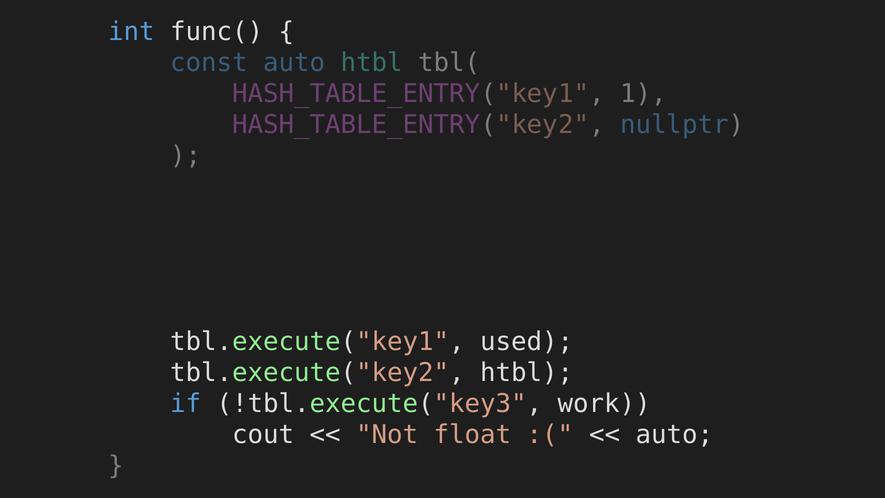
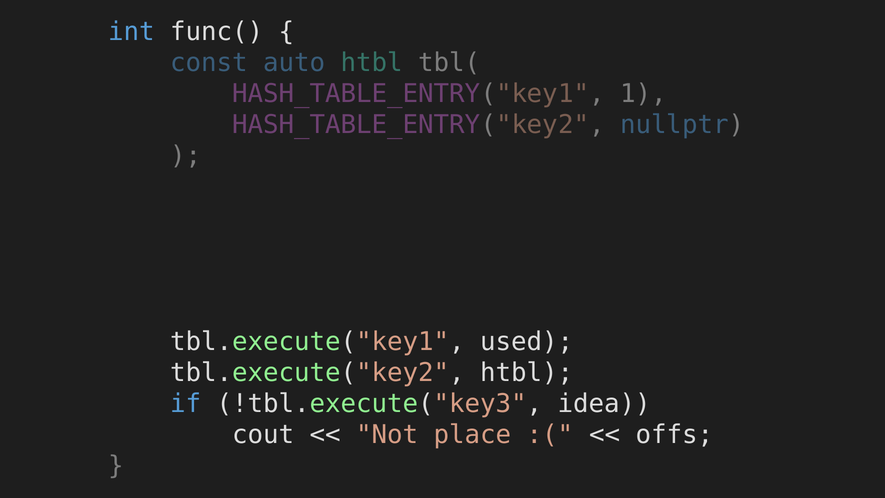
work: work -> idea
float: float -> place
auto at (674, 434): auto -> offs
